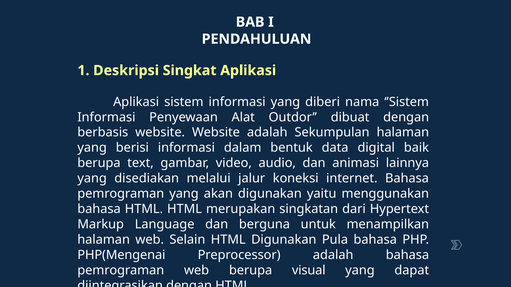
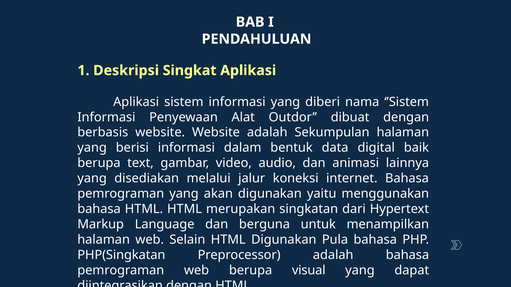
PHP(Mengenai: PHP(Mengenai -> PHP(Singkatan
